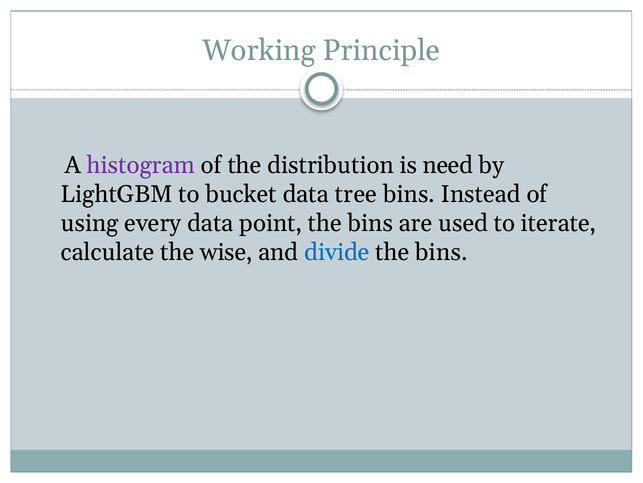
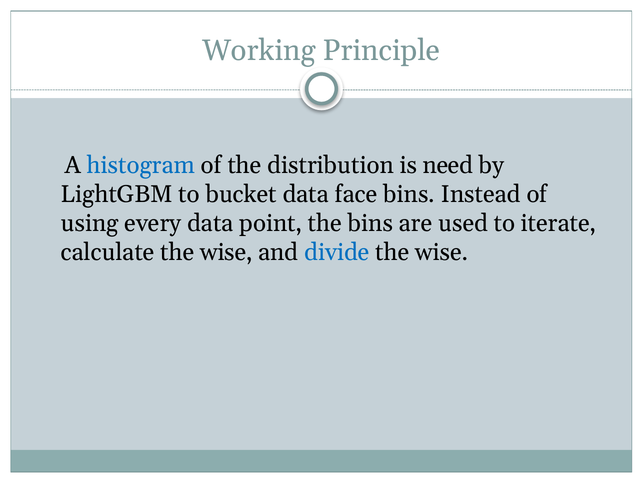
histogram colour: purple -> blue
tree: tree -> face
bins at (442, 252): bins -> wise
